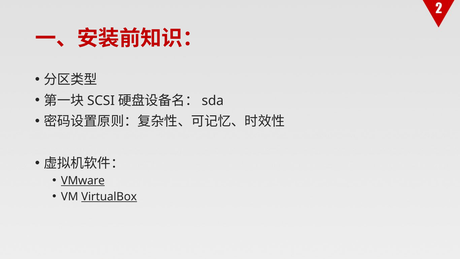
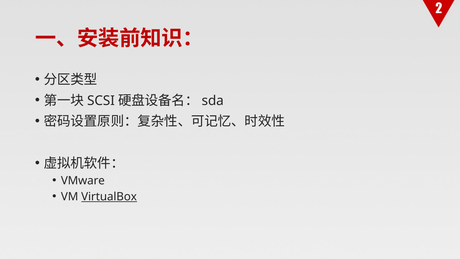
VMware underline: present -> none
